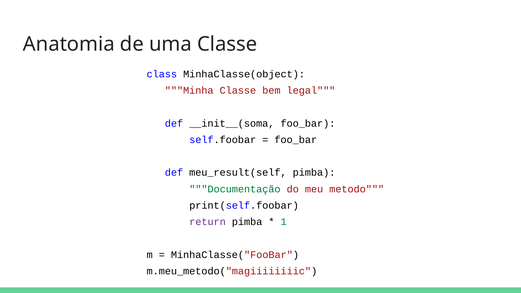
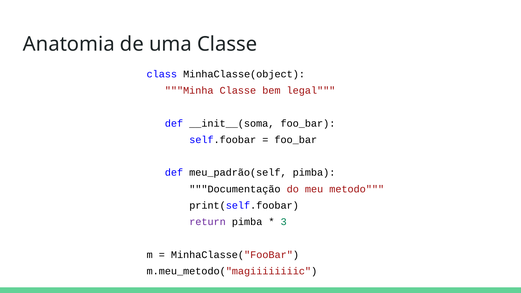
meu_result(self: meu_result(self -> meu_padrão(self
Documentação colour: green -> black
1: 1 -> 3
